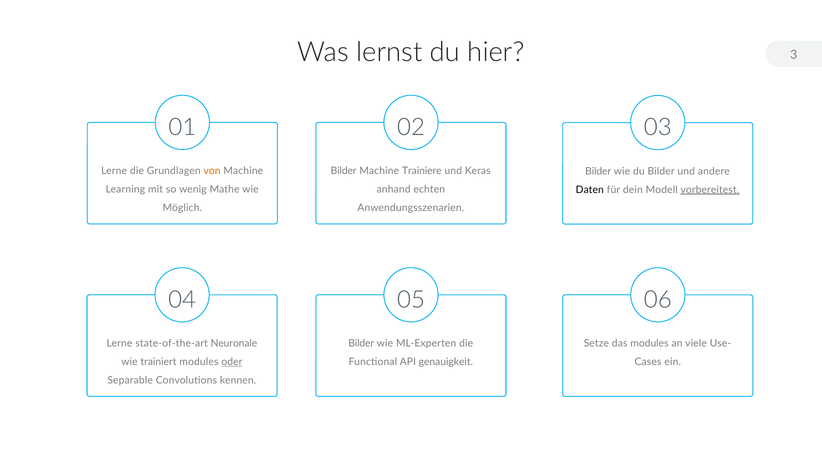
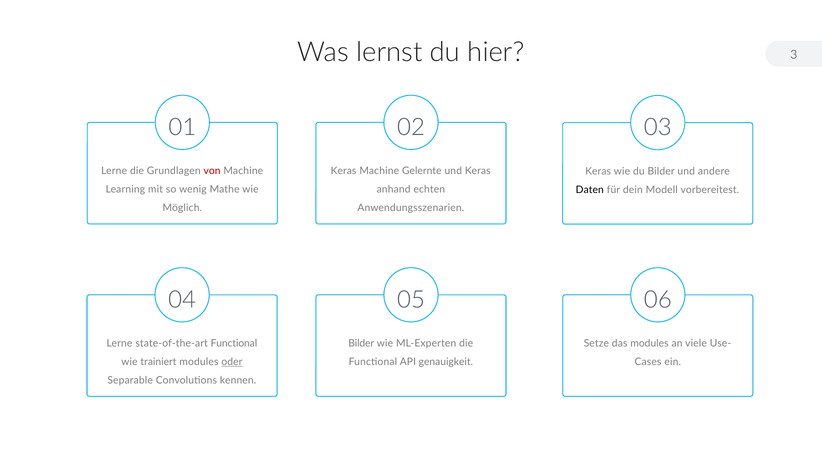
von colour: orange -> red
Bilder at (344, 171): Bilder -> Keras
Trainiere: Trainiere -> Gelernte
Bilder at (598, 171): Bilder -> Keras
vorbereitest underline: present -> none
state-of-the-art Neuronale: Neuronale -> Functional
